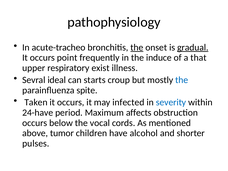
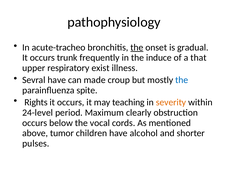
gradual underline: present -> none
point: point -> trunk
Sevral ideal: ideal -> have
starts: starts -> made
Taken: Taken -> Rights
infected: infected -> teaching
severity colour: blue -> orange
24-have: 24-have -> 24-level
affects: affects -> clearly
